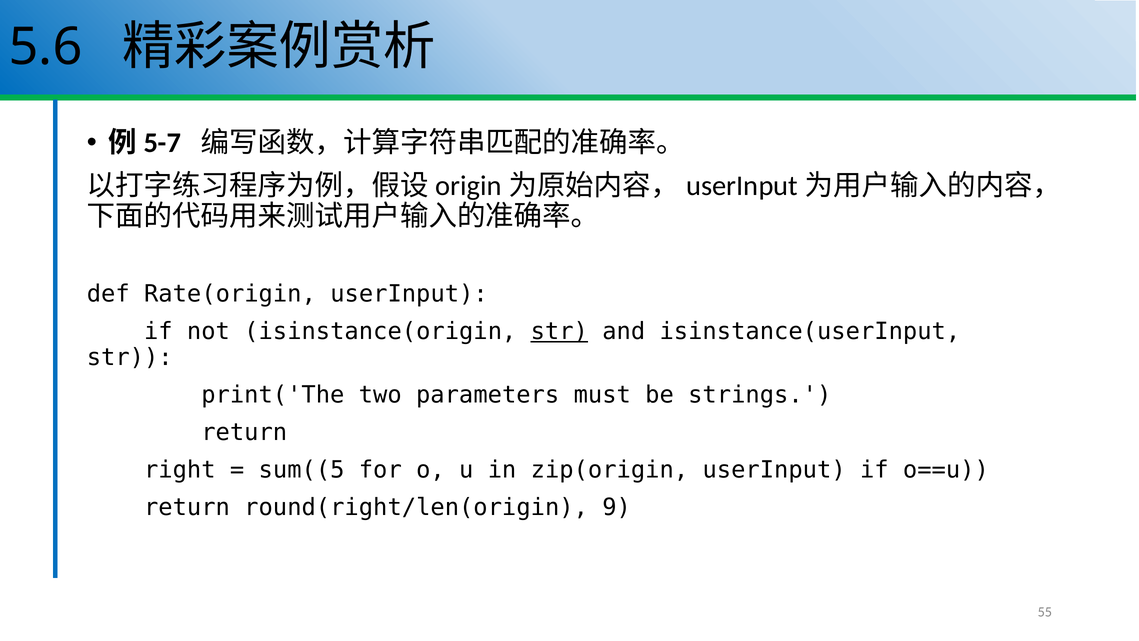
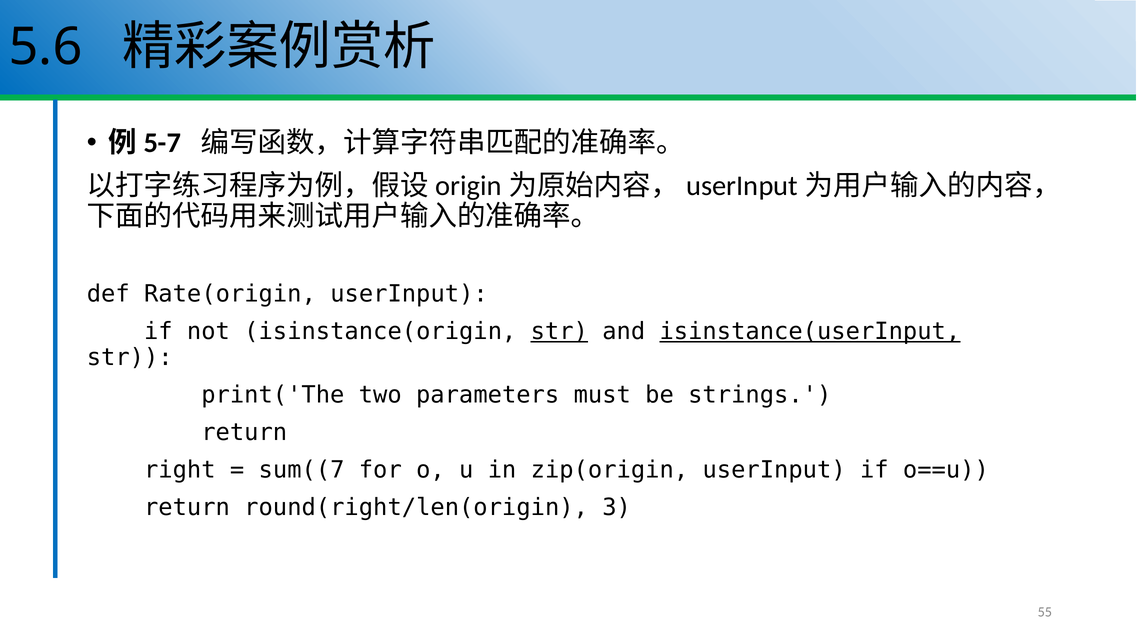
isinstance(userInput underline: none -> present
sum((5: sum((5 -> sum((7
9: 9 -> 3
